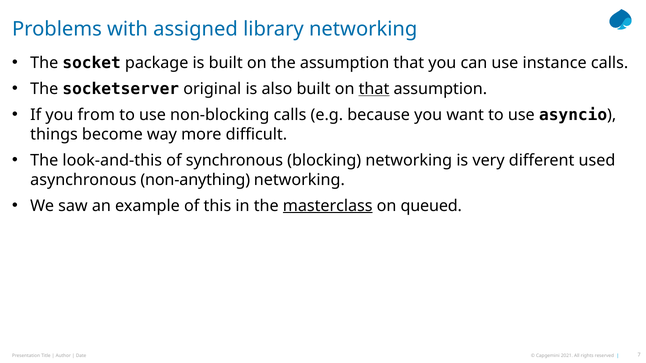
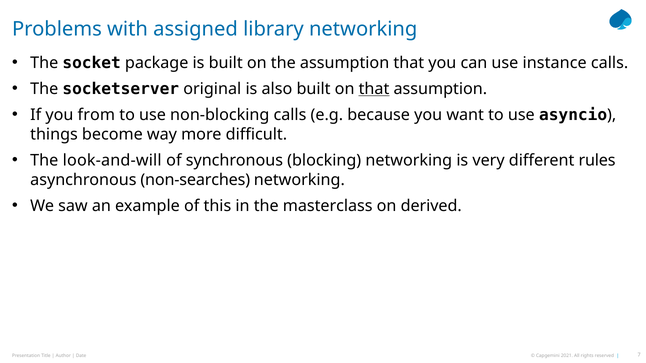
look-and-this: look-and-this -> look-and-will
used: used -> rules
non-anything: non-anything -> non-searches
masterclass underline: present -> none
queued: queued -> derived
